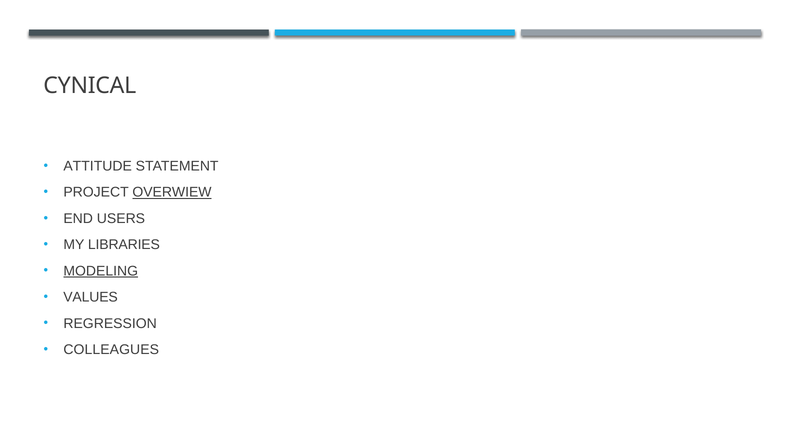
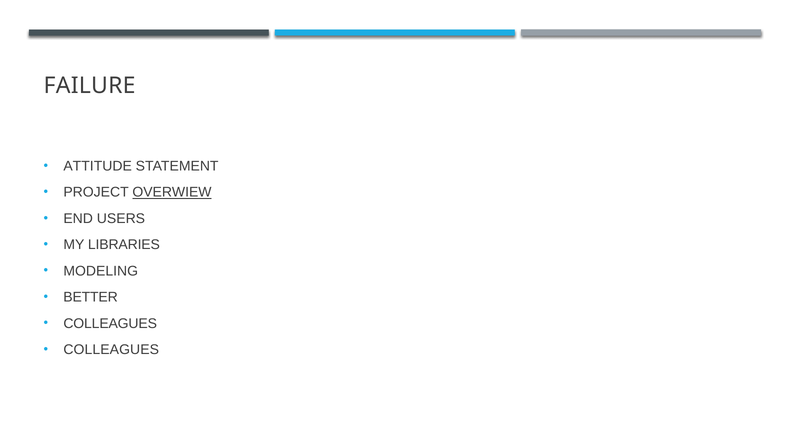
CYNICAL: CYNICAL -> FAILURE
MODELING underline: present -> none
VALUES: VALUES -> BETTER
REGRESSION at (110, 324): REGRESSION -> COLLEAGUES
